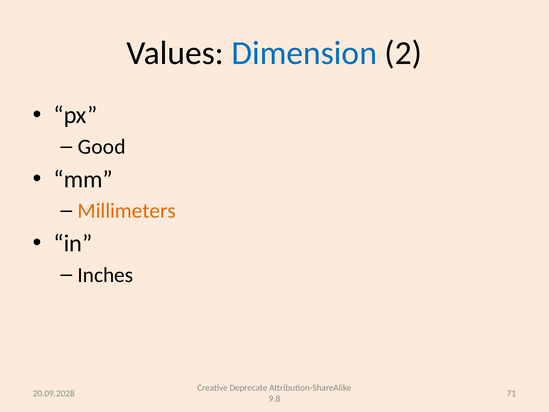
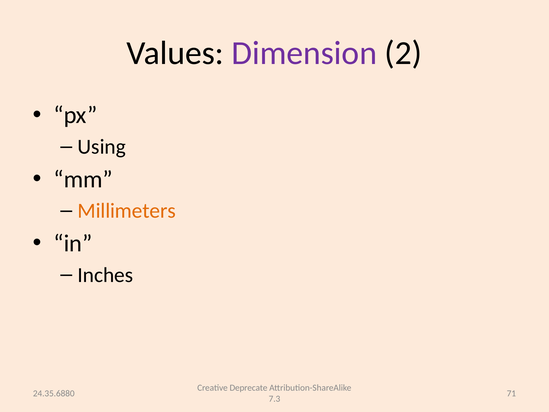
Dimension colour: blue -> purple
Good: Good -> Using
20.09.2028: 20.09.2028 -> 24.35.6880
9.8: 9.8 -> 7.3
